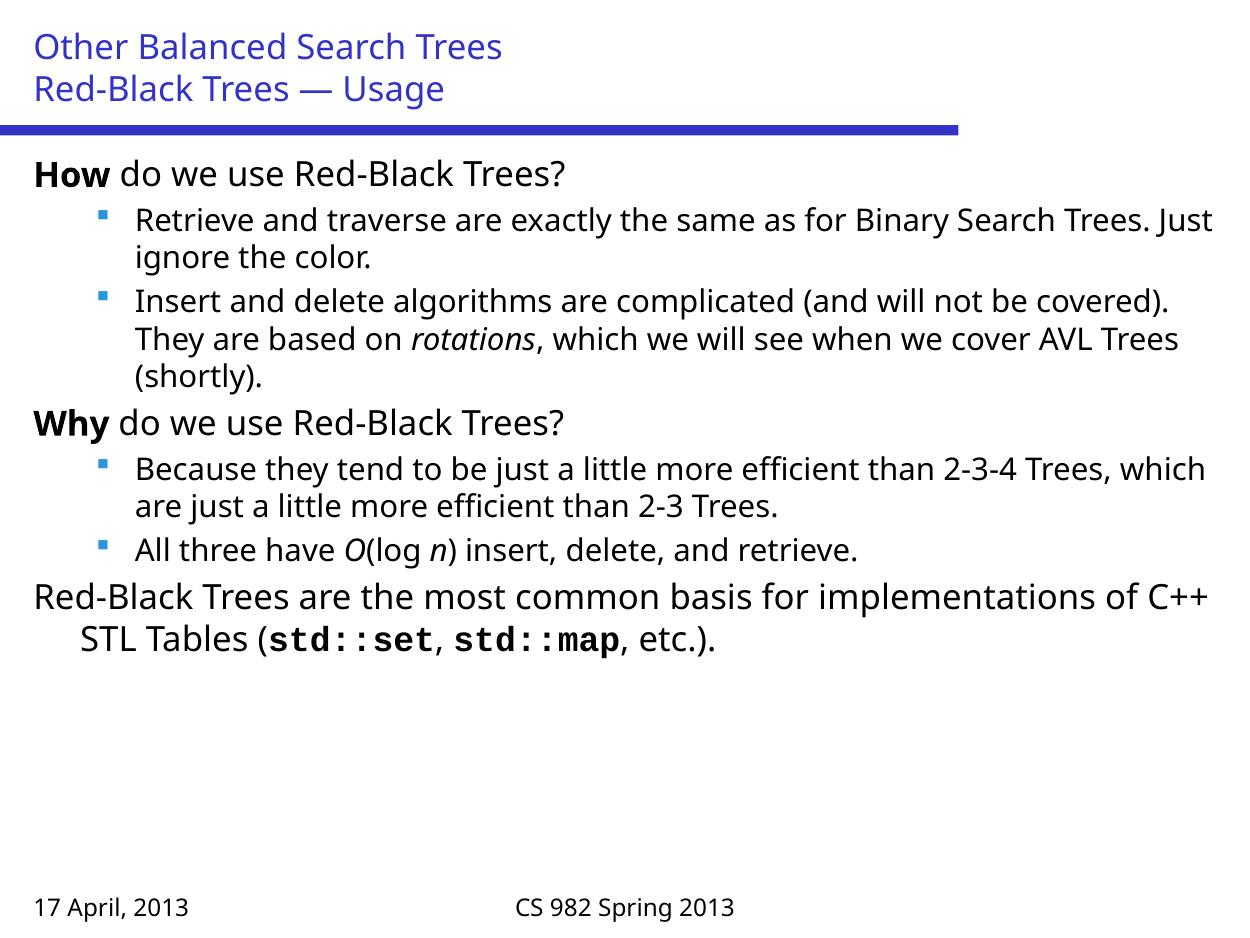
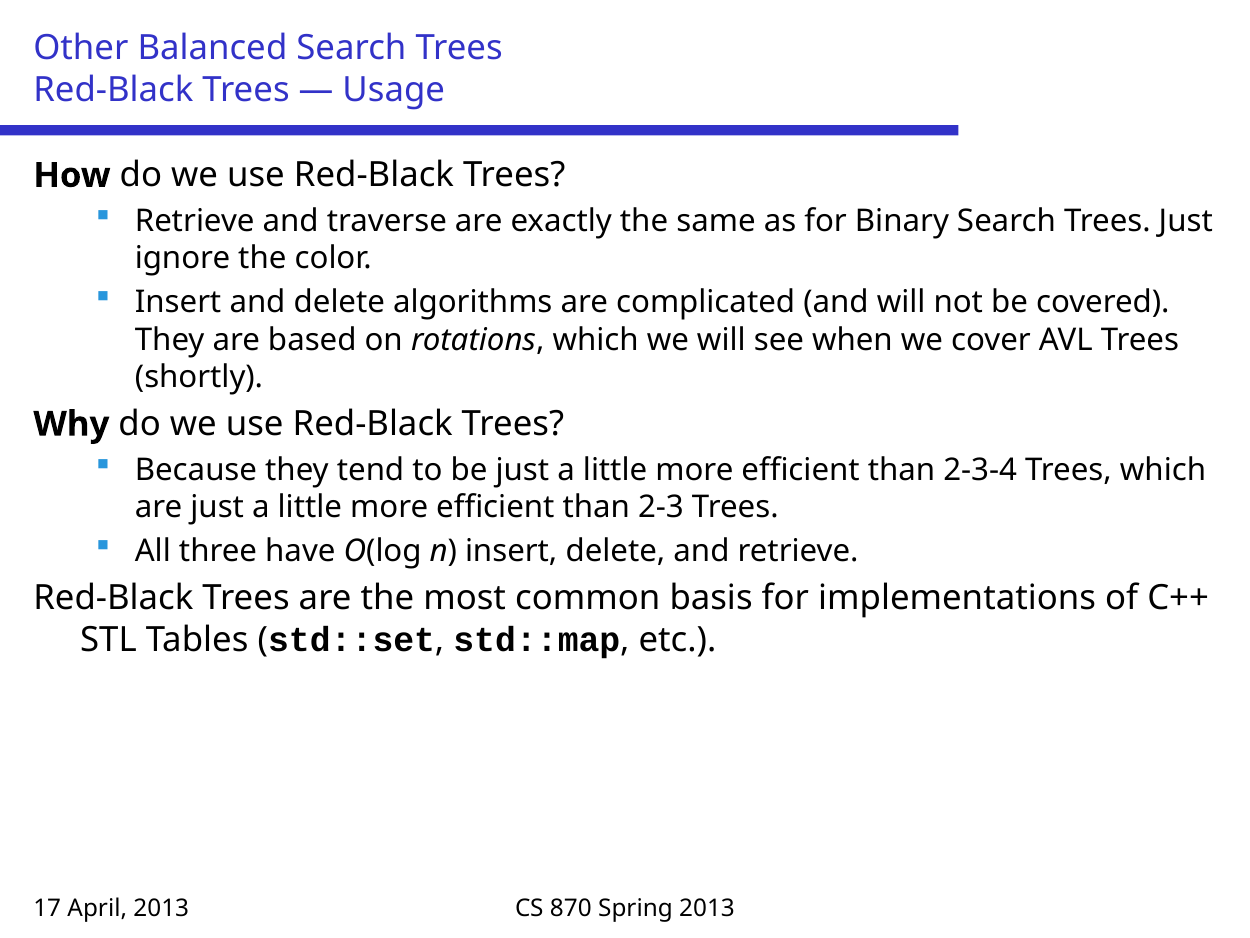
982: 982 -> 870
